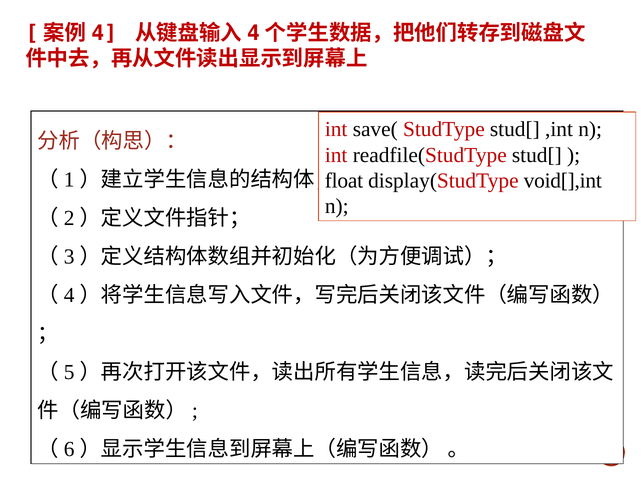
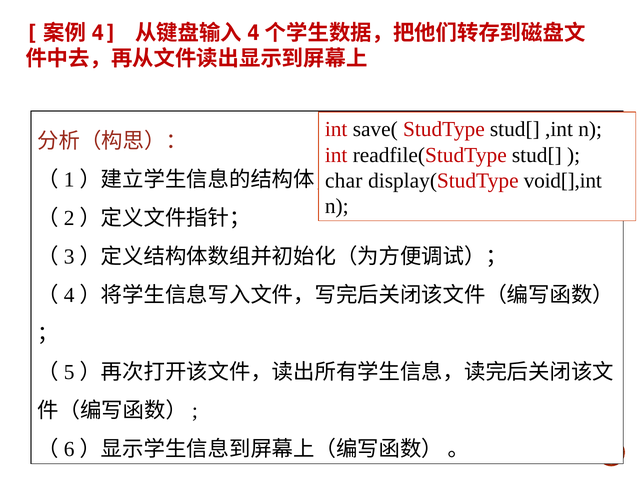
float: float -> char
